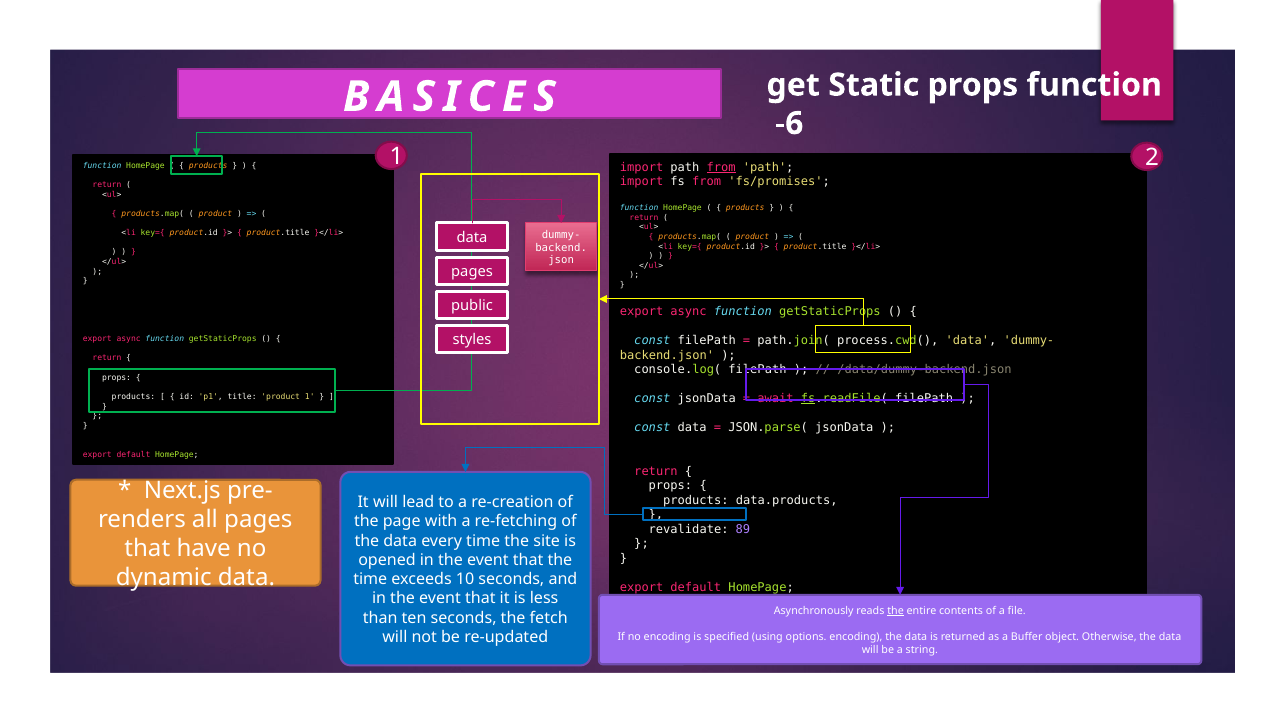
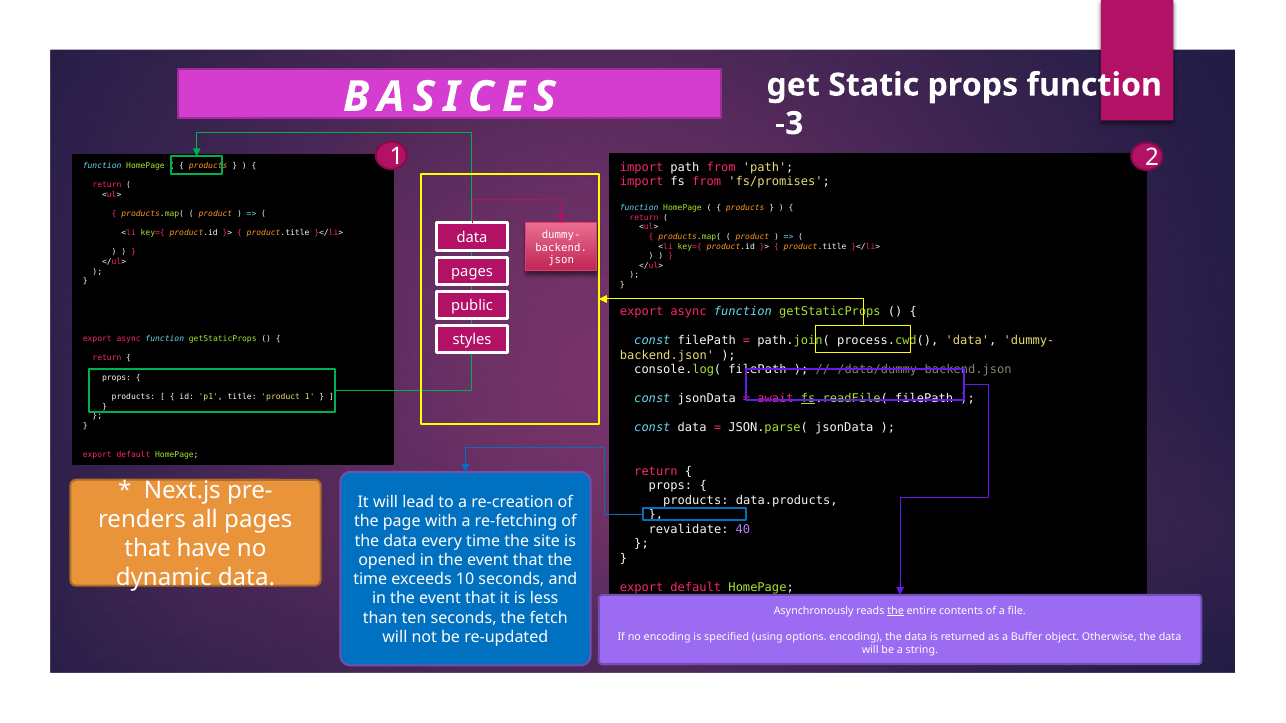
-6: -6 -> -3
from at (721, 167) underline: present -> none
89: 89 -> 40
